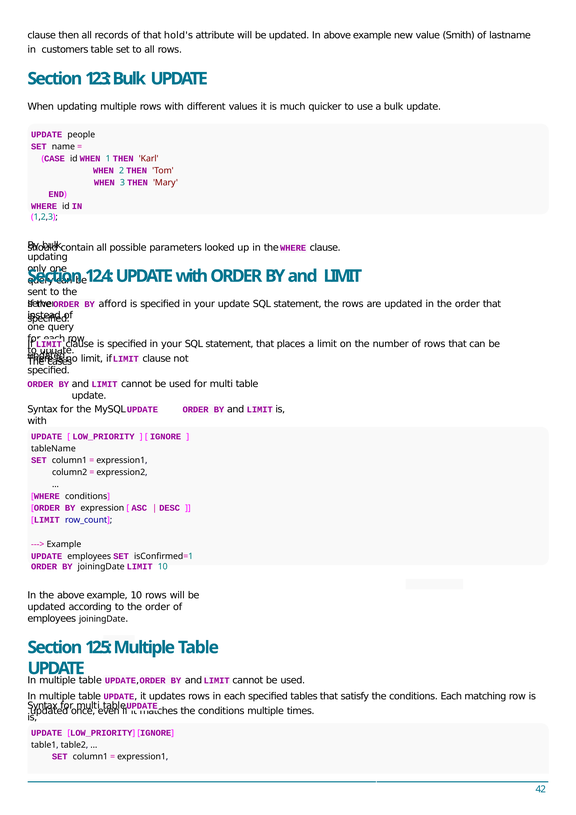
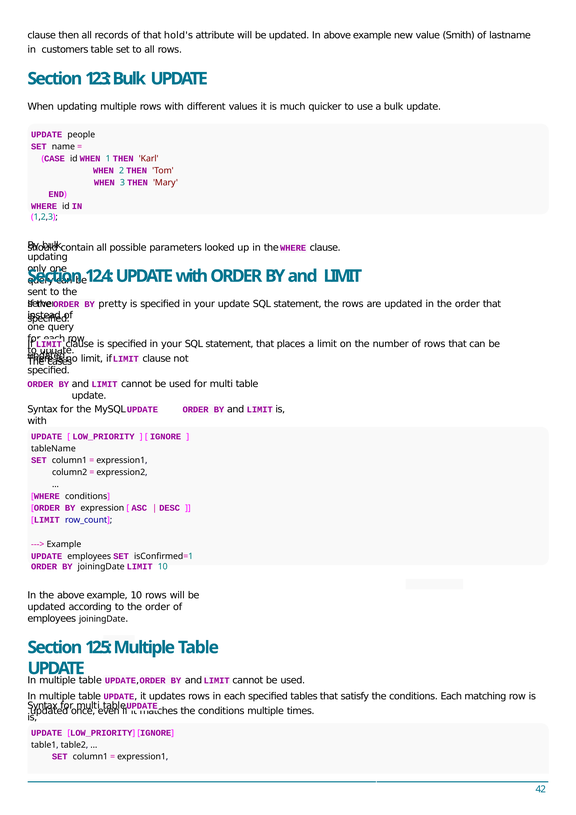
aﬀord: aﬀord -> pretty
